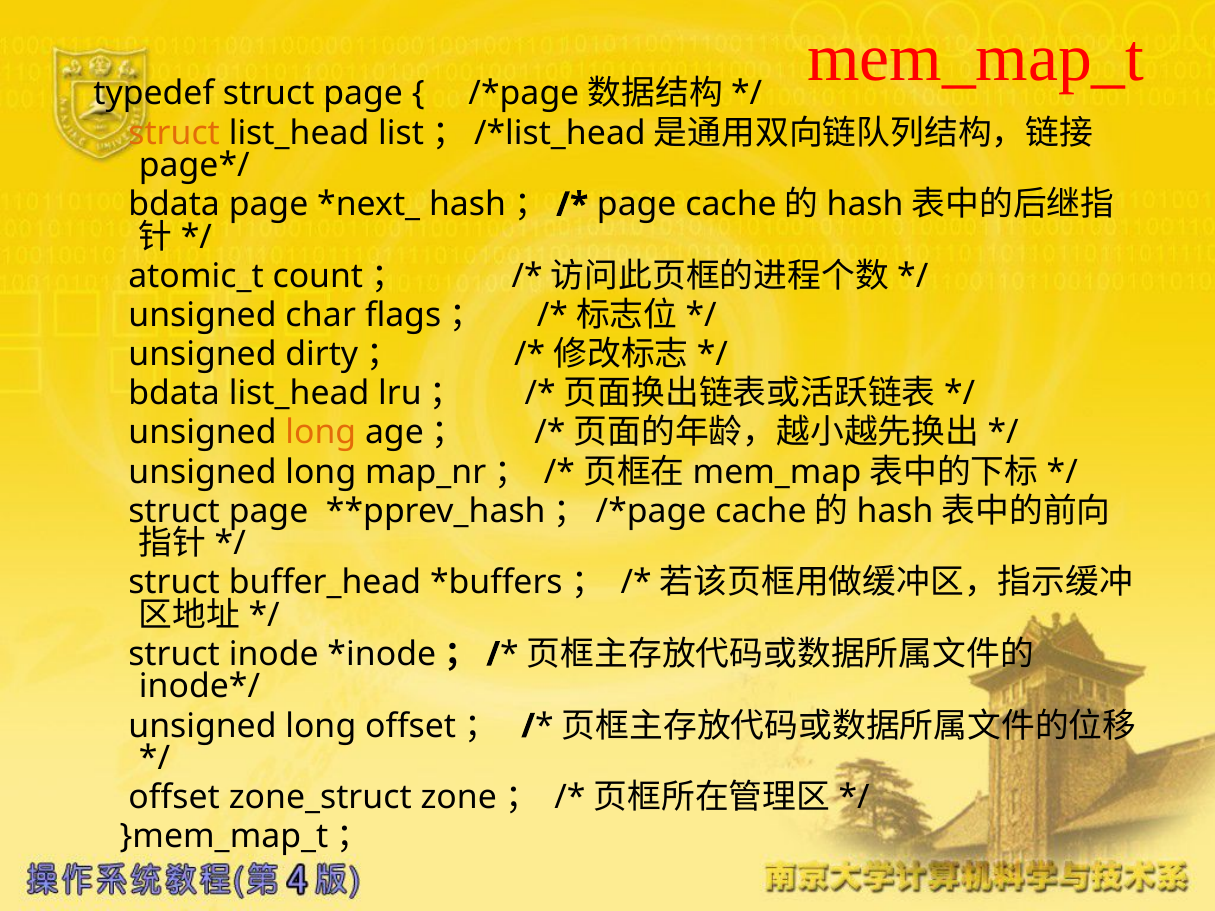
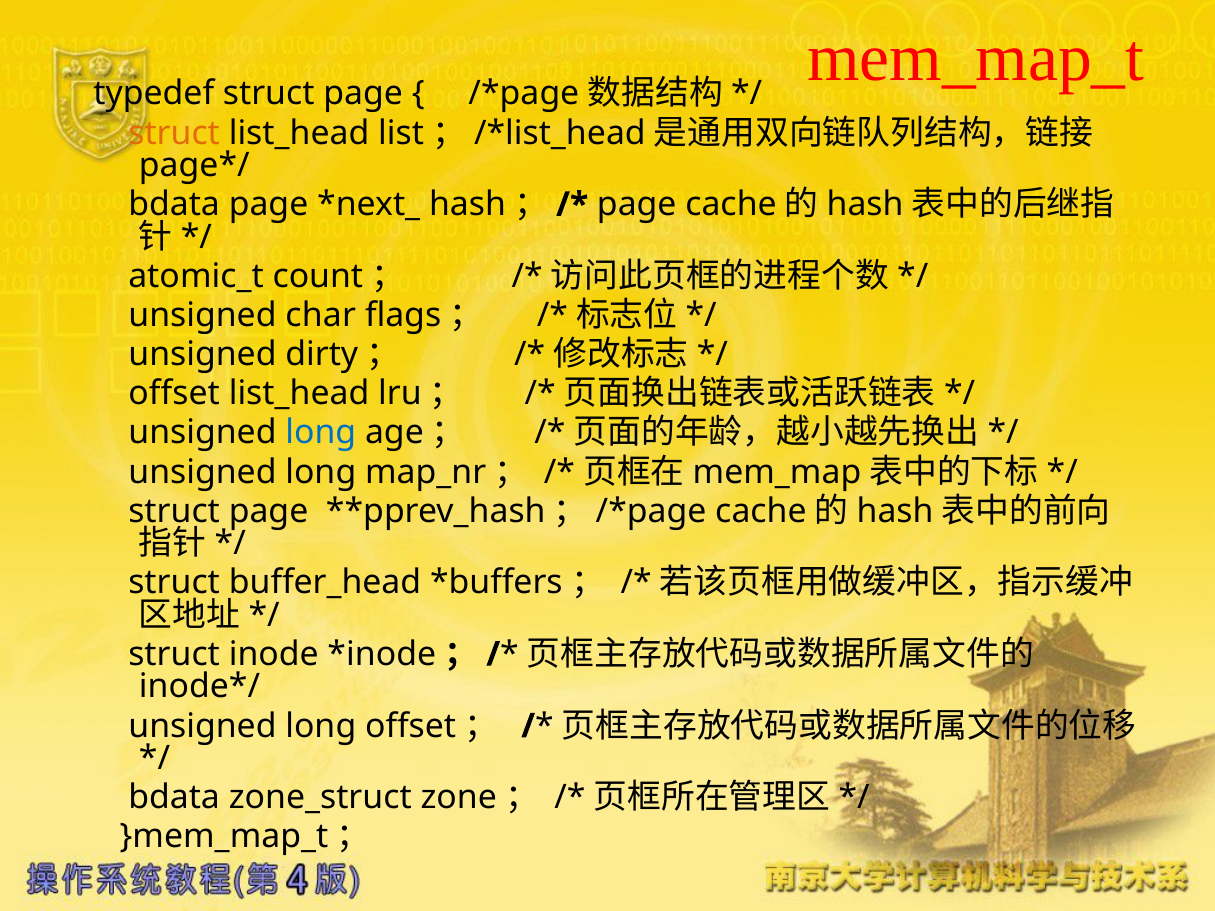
bdata at (174, 394): bdata -> offset
long at (321, 433) colour: orange -> blue
offset at (174, 798): offset -> bdata
